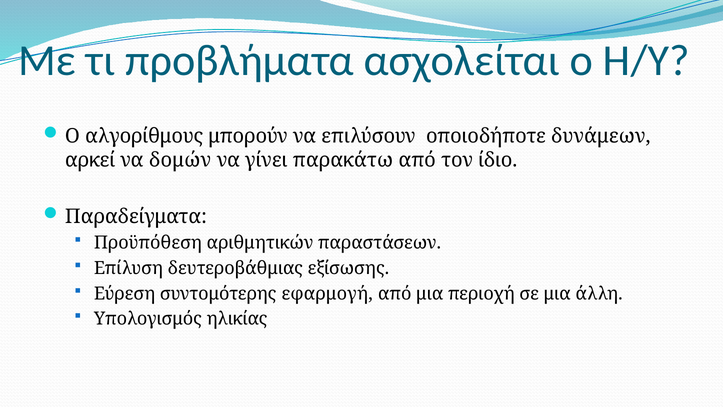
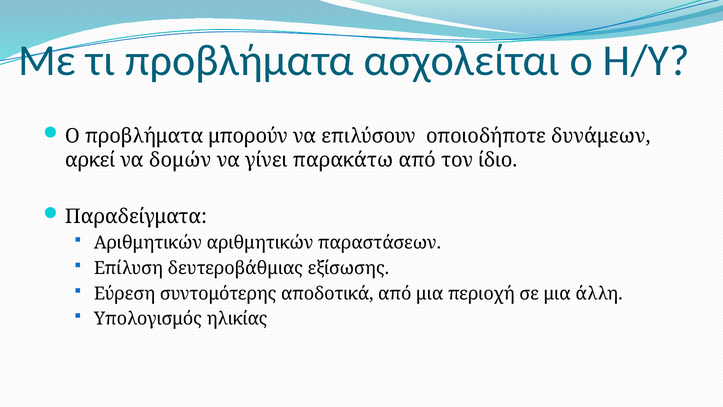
Ο αλγορίθμους: αλγορίθμους -> προβλήματα
Προϋπόθεση at (148, 243): Προϋπόθεση -> Αριθμητικών
εφαρμογή: εφαρμογή -> αποδοτικά
